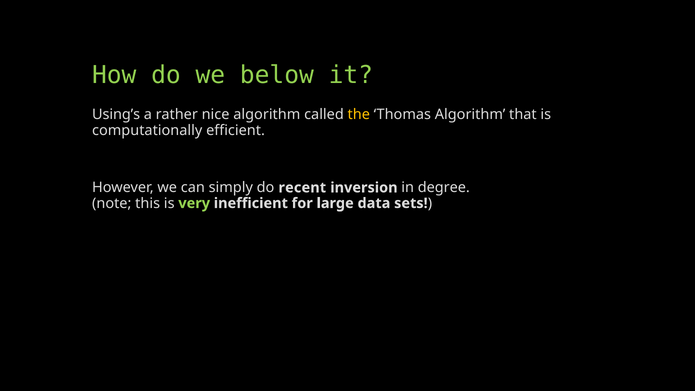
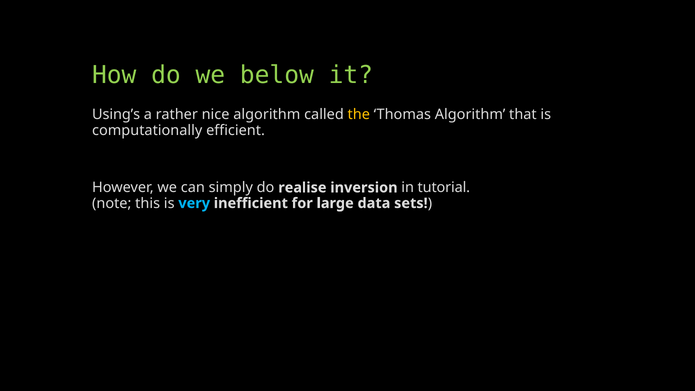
recent: recent -> realise
degree: degree -> tutorial
very colour: light green -> light blue
